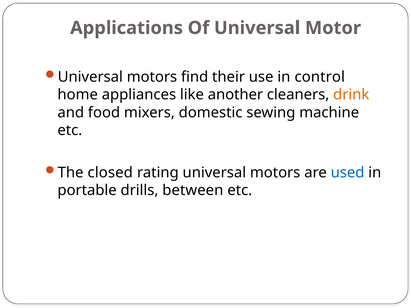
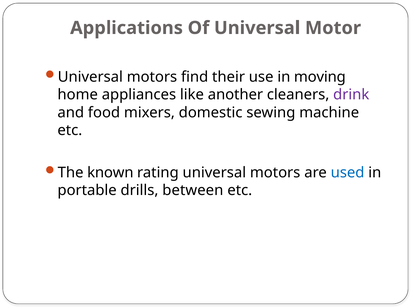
control: control -> moving
drink colour: orange -> purple
closed: closed -> known
